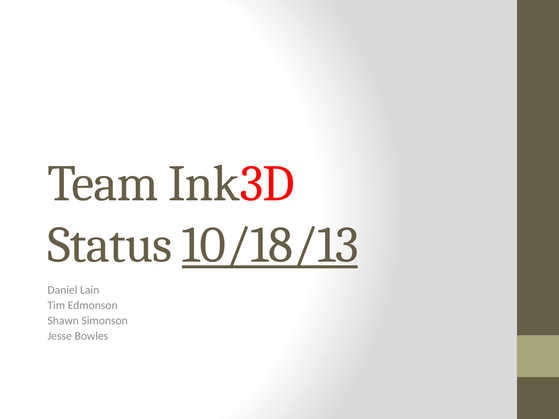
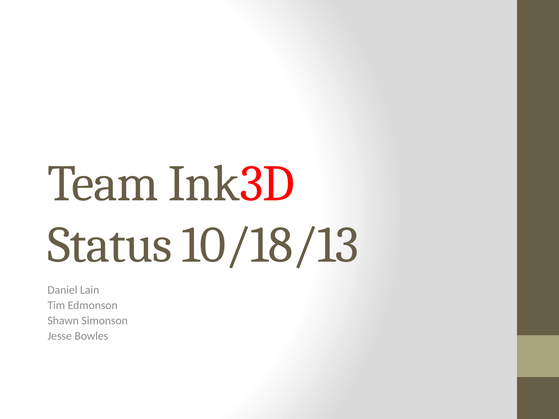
10/18/13 underline: present -> none
